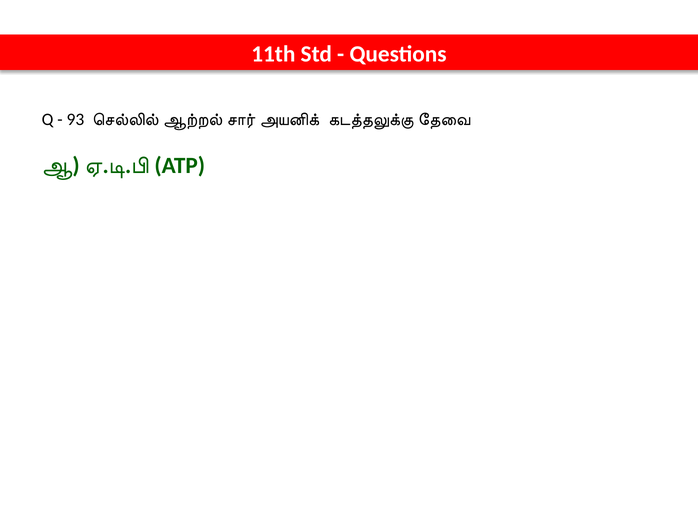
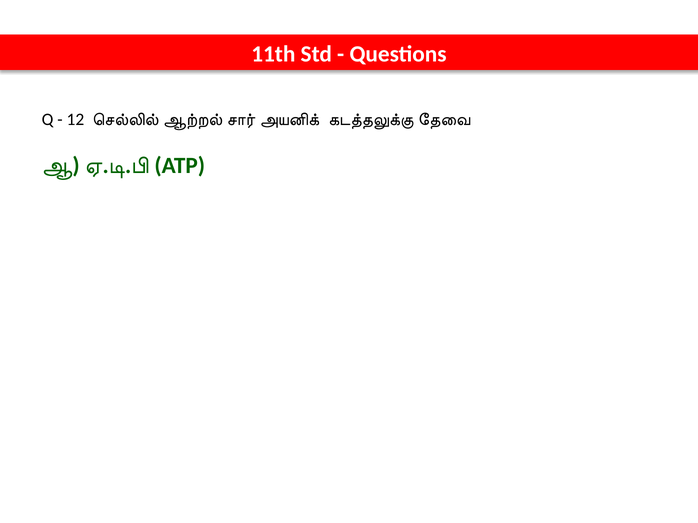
93: 93 -> 12
